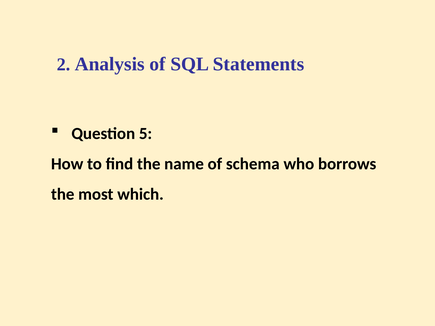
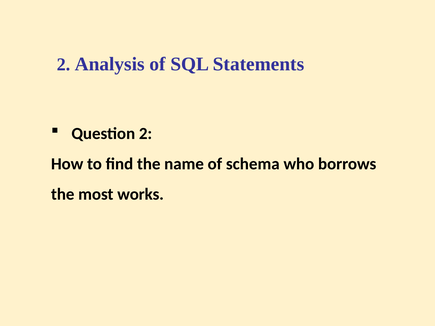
Question 5: 5 -> 2
which: which -> works
